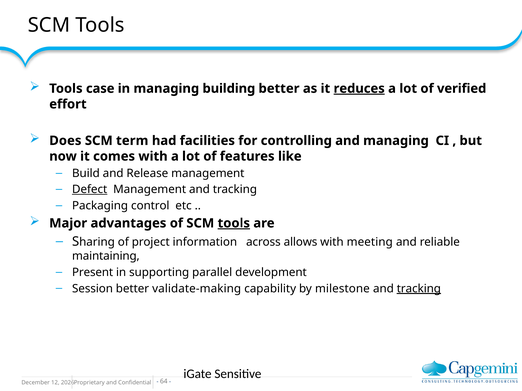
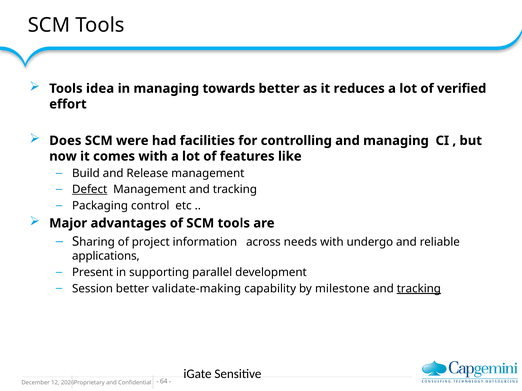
case: case -> idea
building: building -> towards
reduces underline: present -> none
term: term -> were
tools at (234, 223) underline: present -> none
allows: allows -> needs
meeting: meeting -> undergo
maintaining: maintaining -> applications
